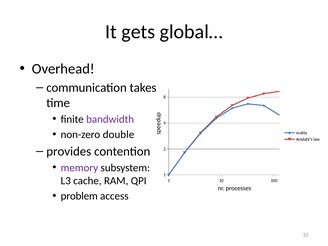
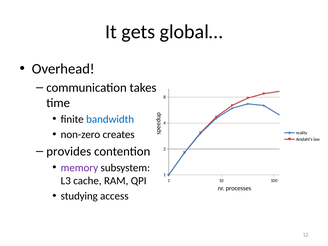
bandwidth colour: purple -> blue
double: double -> creates
problem: problem -> studying
